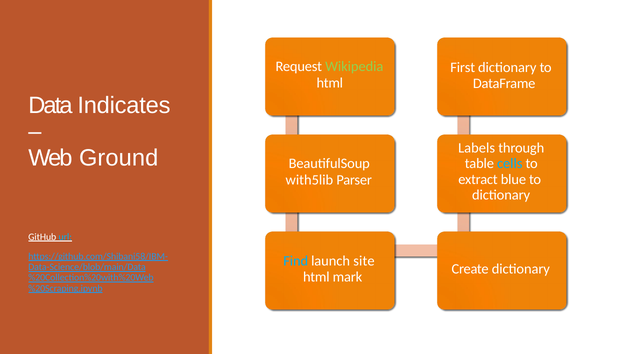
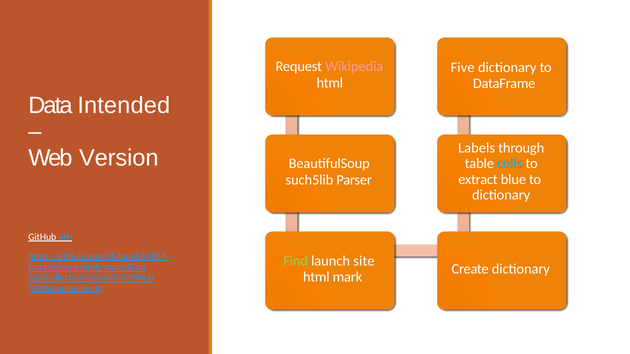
Wikipedia colour: light green -> pink
First: First -> Five
Indicates: Indicates -> Intended
Ground: Ground -> Version
with5lib: with5lib -> such5lib
Find colour: light blue -> light green
